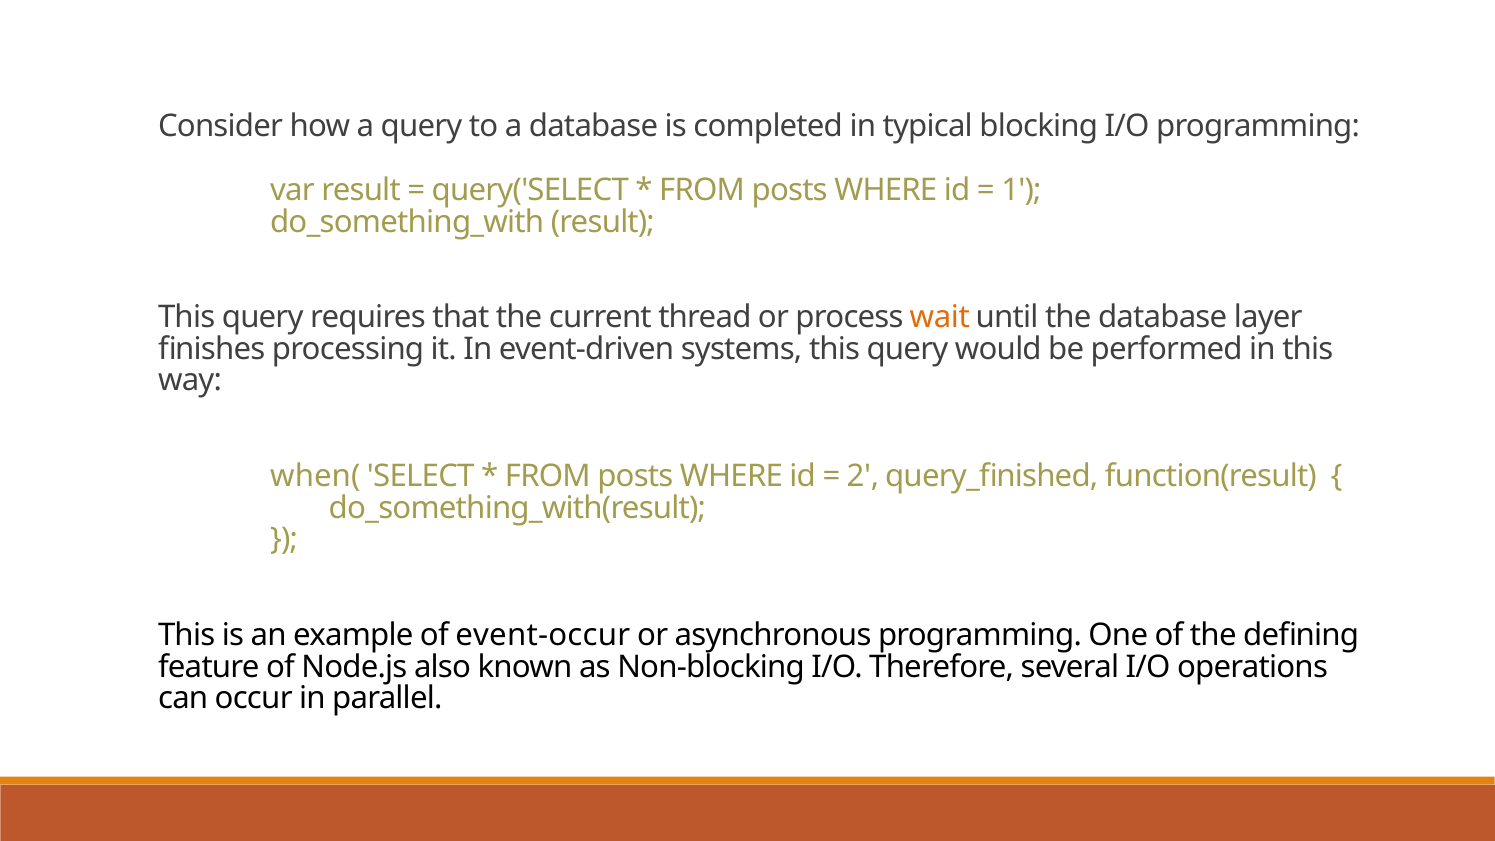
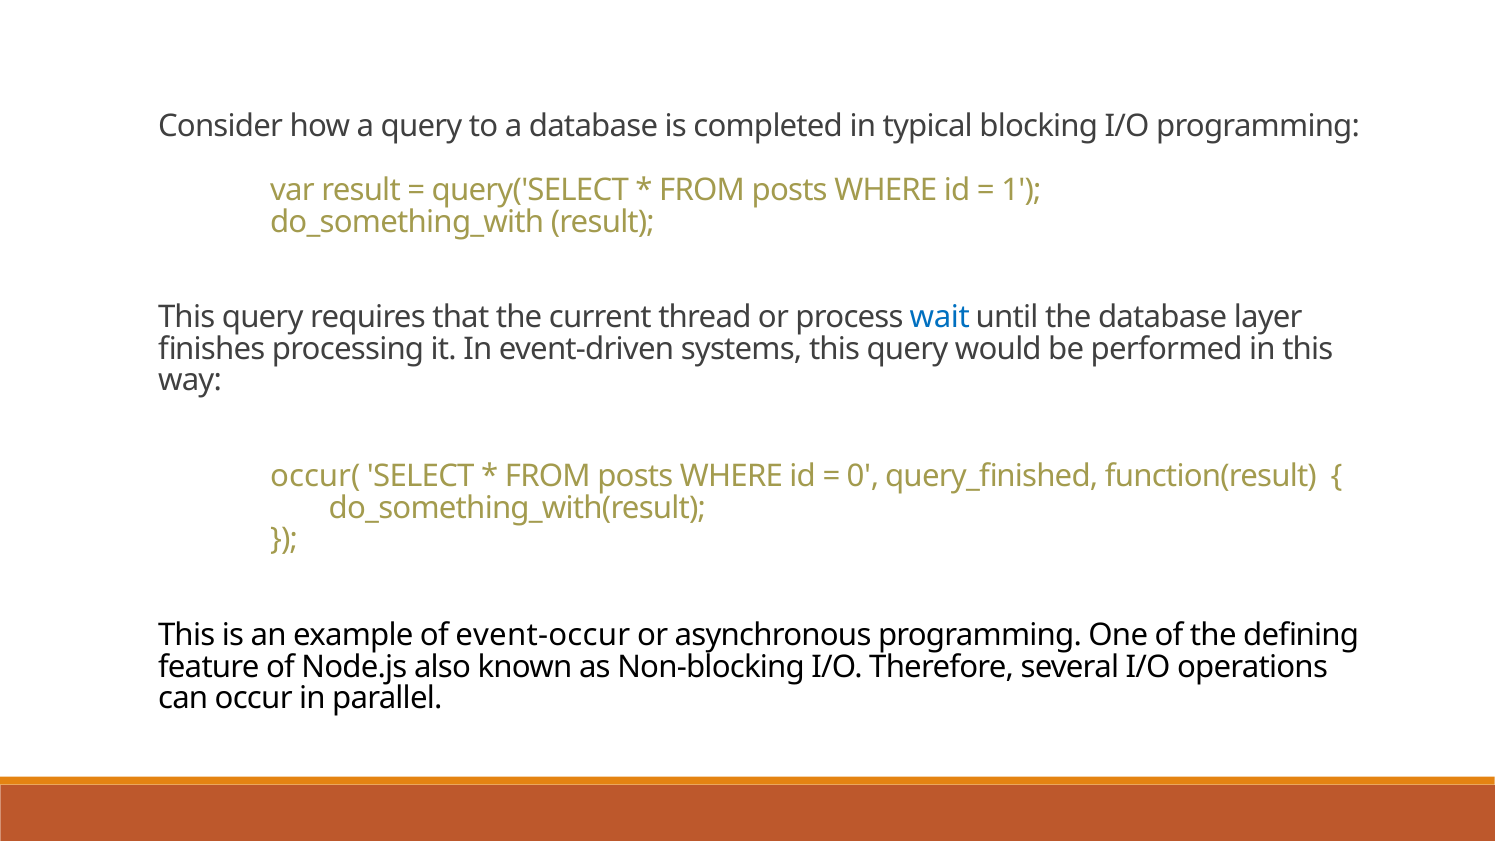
wait colour: orange -> blue
when(: when( -> occur(
2: 2 -> 0
